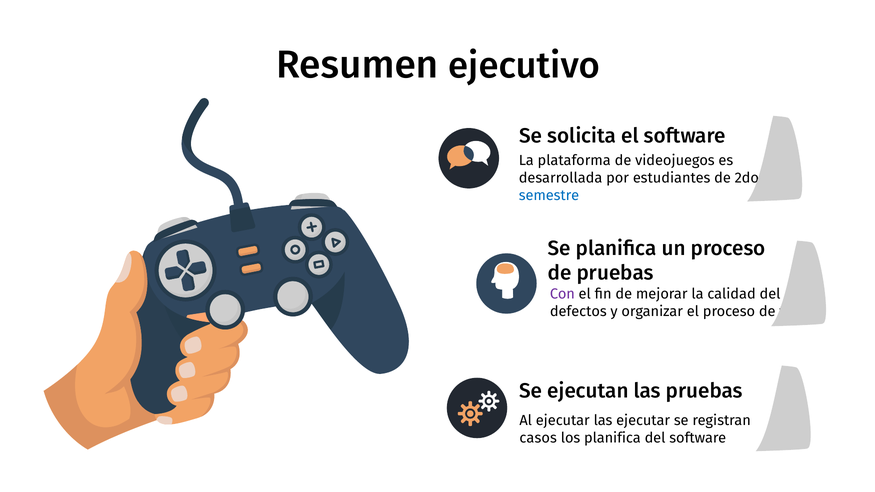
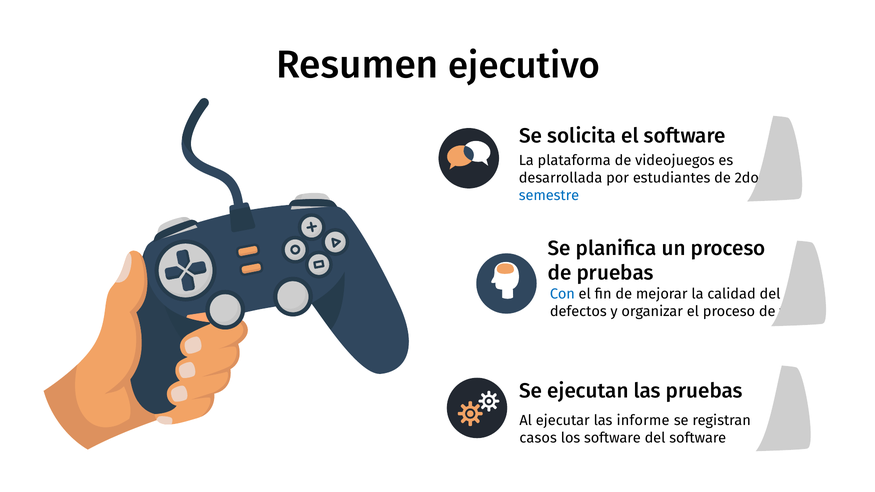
Con colour: purple -> blue
las ejecutar: ejecutar -> informe
los planifica: planifica -> software
